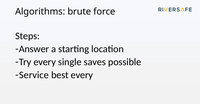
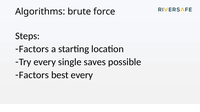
Answer at (34, 49): Answer -> Factors
Service at (34, 75): Service -> Factors
